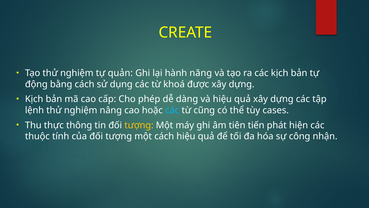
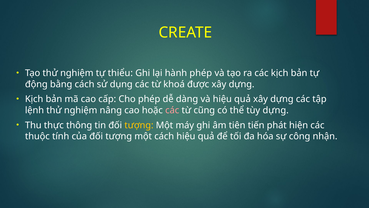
quản: quản -> thiểu
hành năng: năng -> phép
các at (172, 110) colour: light blue -> pink
tùy cases: cases -> dựng
